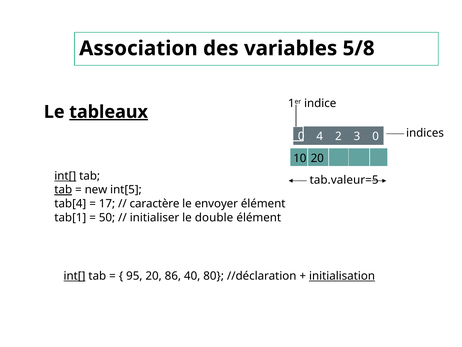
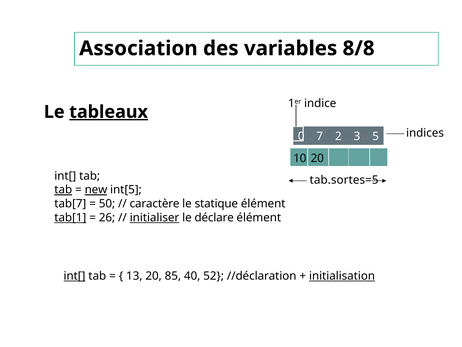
5/8: 5/8 -> 8/8
4: 4 -> 7
3 0: 0 -> 5
int[ at (65, 176) underline: present -> none
tab.valeur=5: tab.valeur=5 -> tab.sortes=5
new underline: none -> present
tab[4: tab[4 -> tab[7
17: 17 -> 50
envoyer: envoyer -> statique
tab[1 underline: none -> present
50: 50 -> 26
initialiser underline: none -> present
double: double -> déclare
95: 95 -> 13
86: 86 -> 85
80: 80 -> 52
